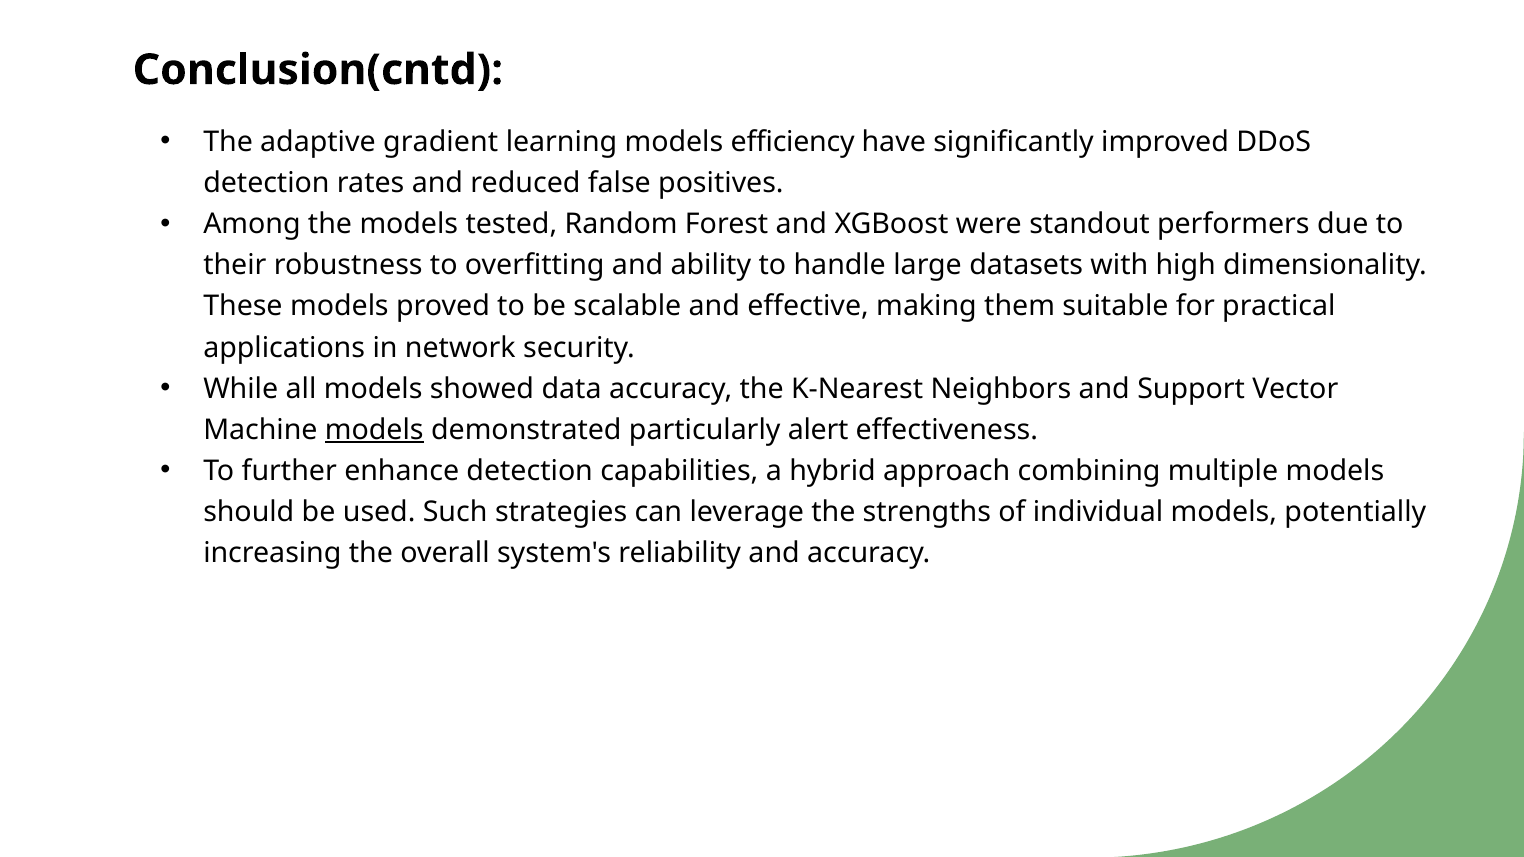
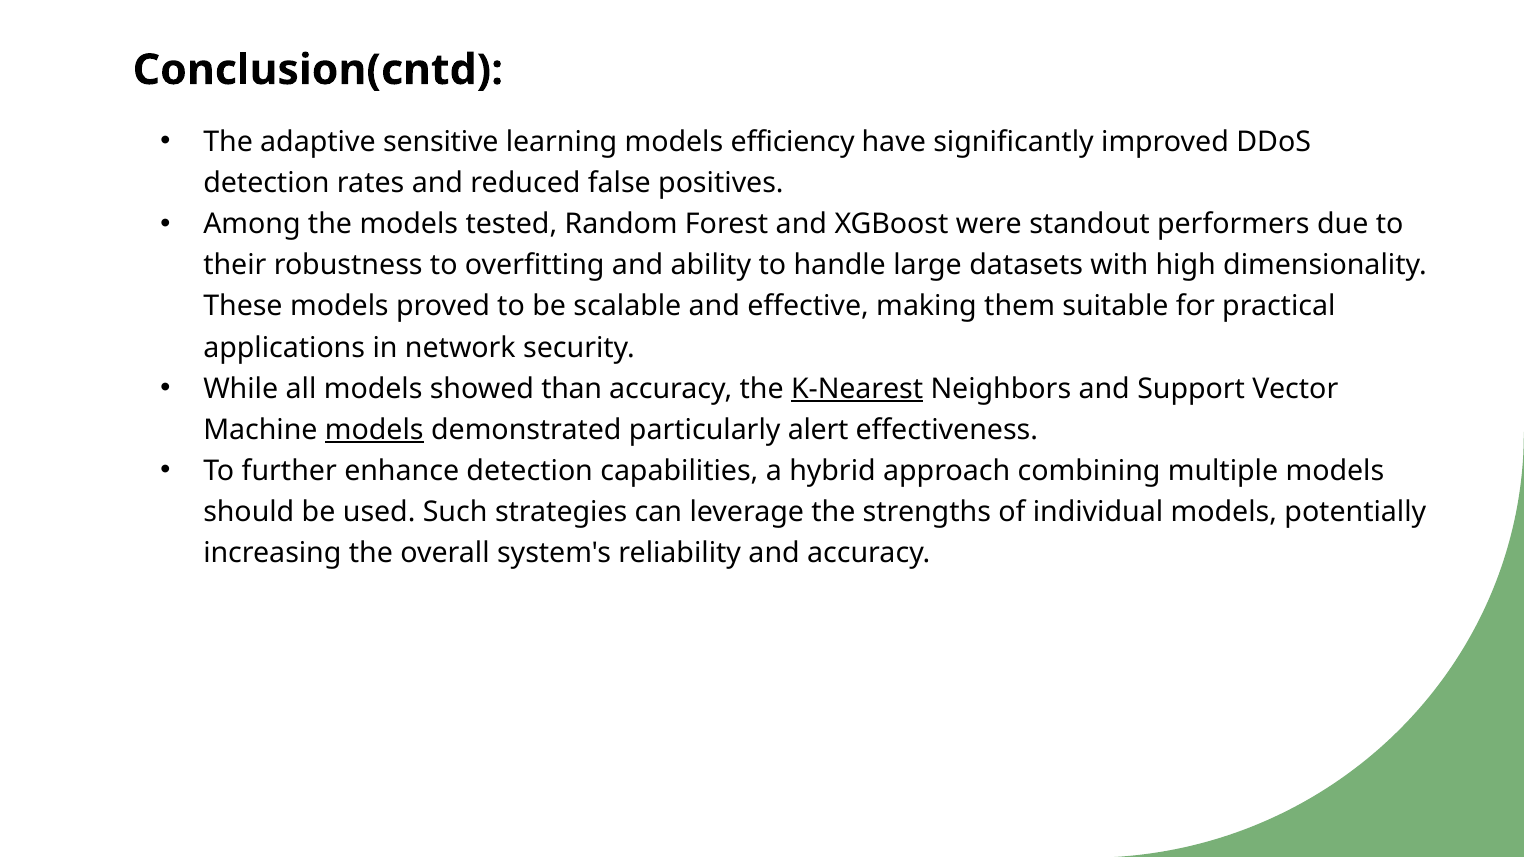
gradient: gradient -> sensitive
data: data -> than
K-Nearest underline: none -> present
